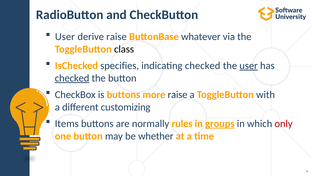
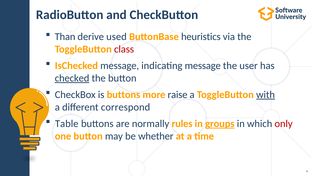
User at (65, 37): User -> Than
derive raise: raise -> used
whatever: whatever -> heuristics
class colour: black -> red
IsChecked specifies: specifies -> message
indicating checked: checked -> message
user at (249, 65) underline: present -> none
with underline: none -> present
customizing: customizing -> correspond
Items: Items -> Table
